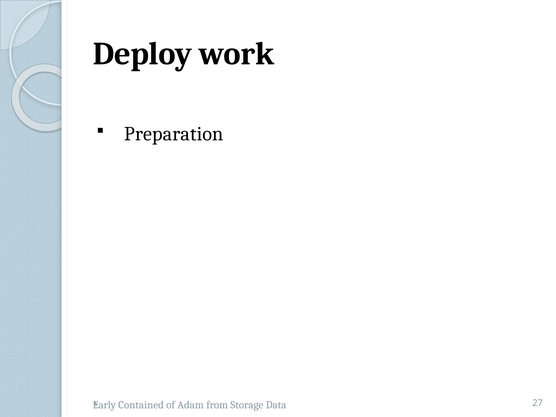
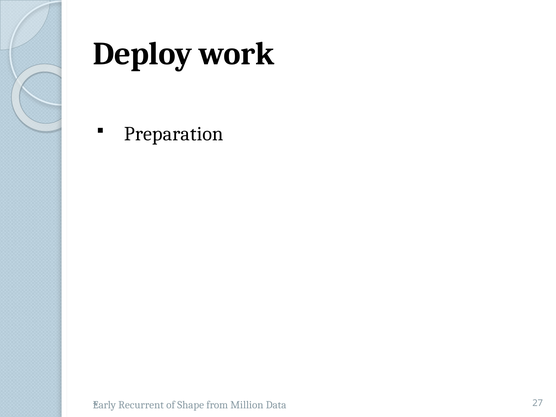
Contained: Contained -> Recurrent
Adam: Adam -> Shape
Storage: Storage -> Million
